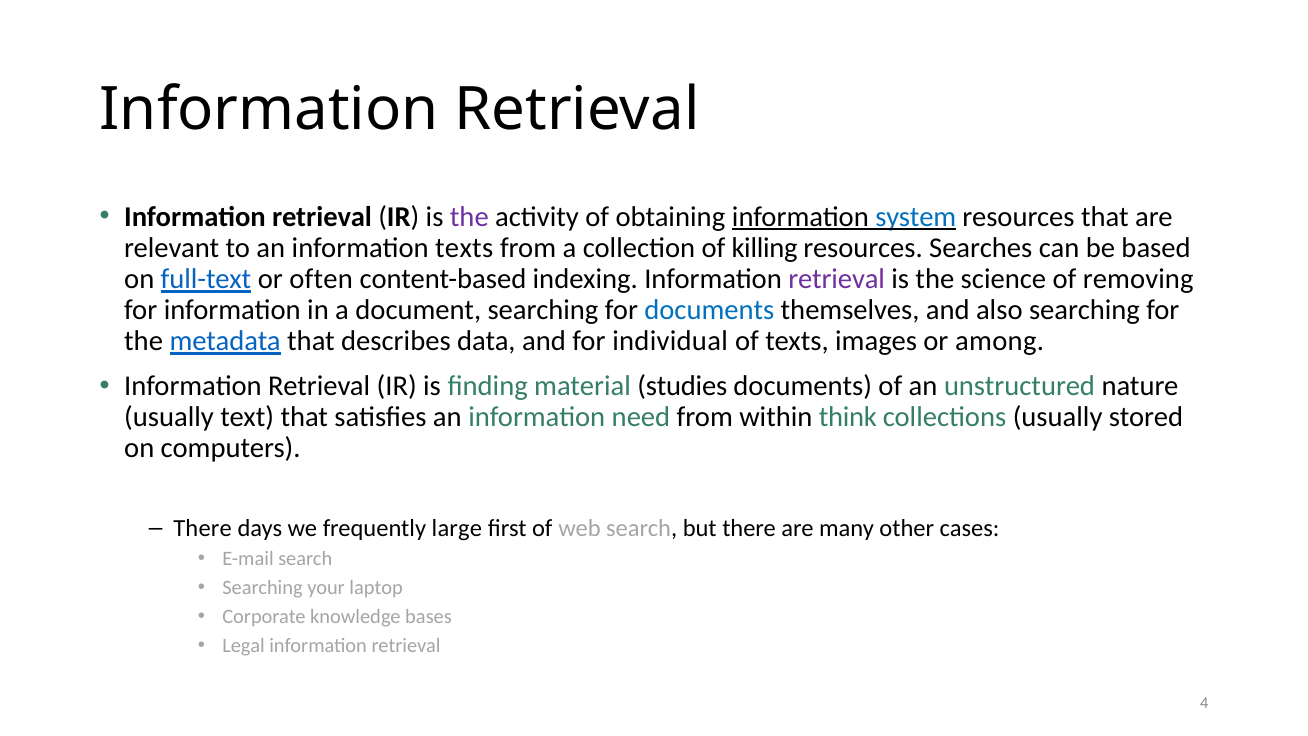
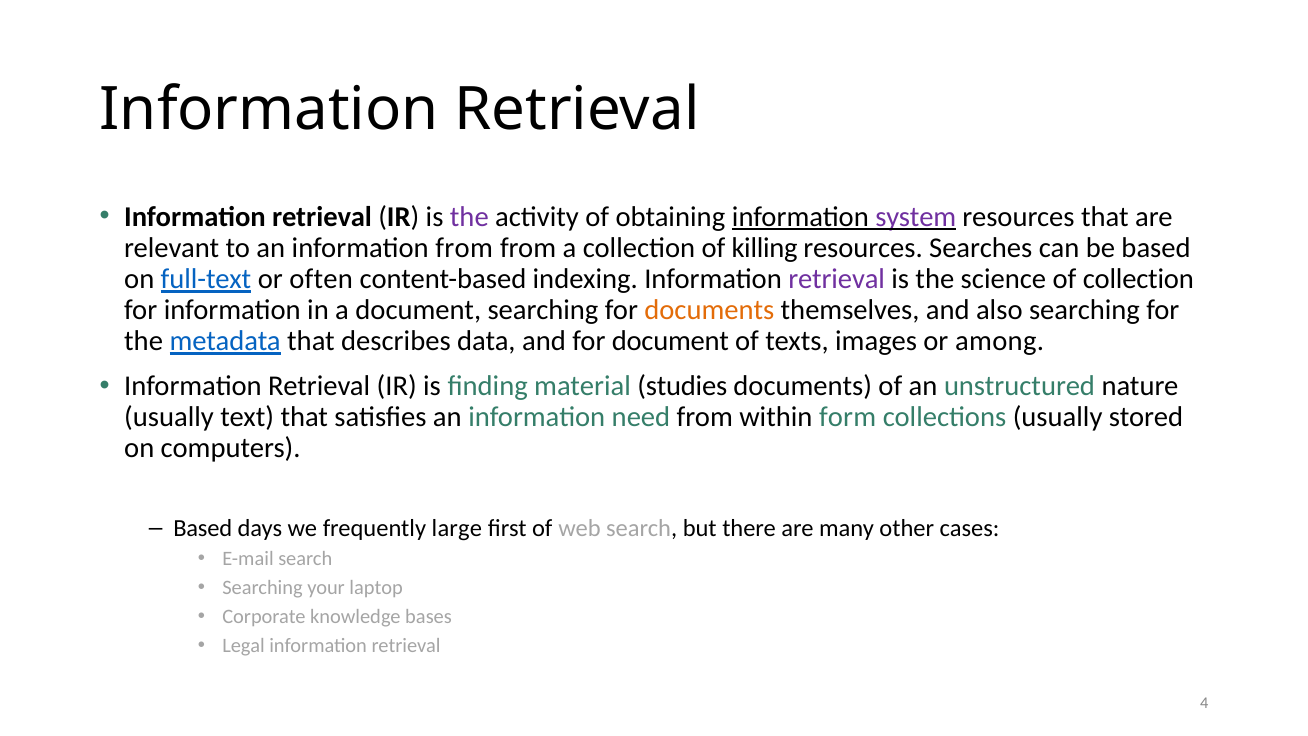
system colour: blue -> purple
information texts: texts -> from
of removing: removing -> collection
documents at (709, 310) colour: blue -> orange
for individual: individual -> document
think: think -> form
There at (203, 528): There -> Based
